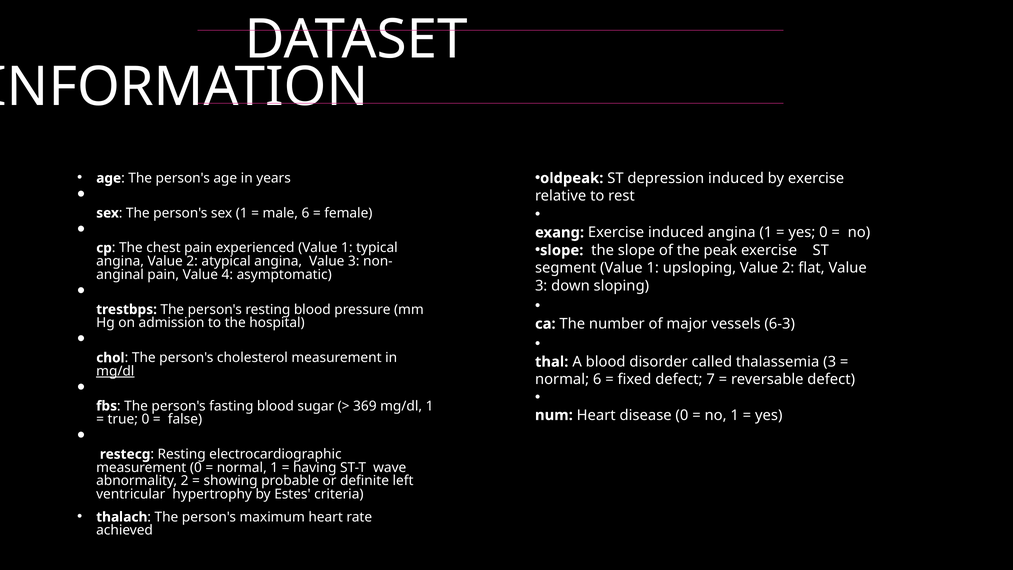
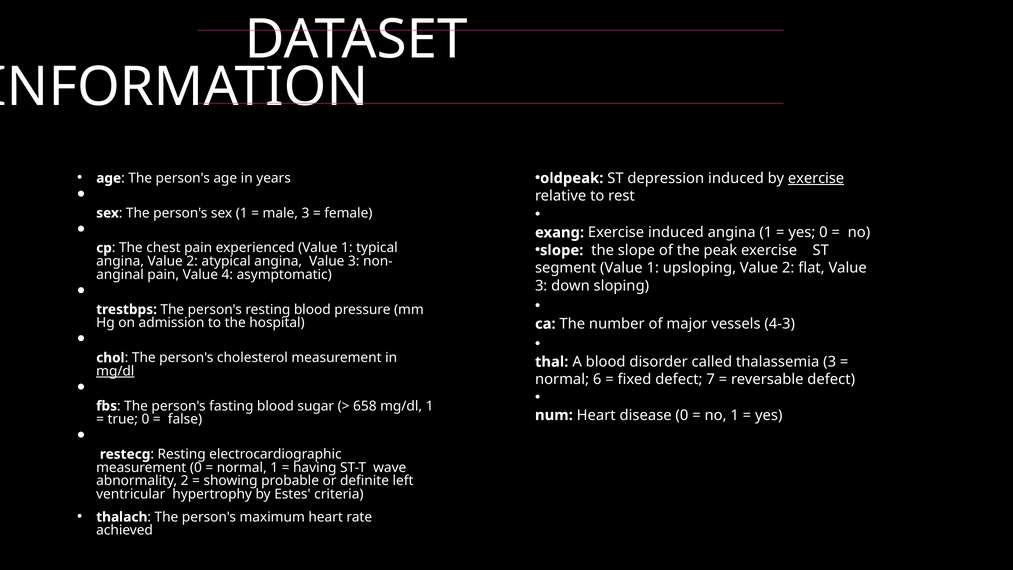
exercise at (816, 178) underline: none -> present
male 6: 6 -> 3
6-3: 6-3 -> 4-3
369: 369 -> 658
